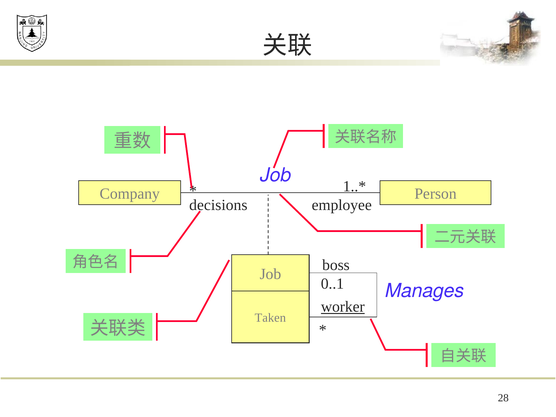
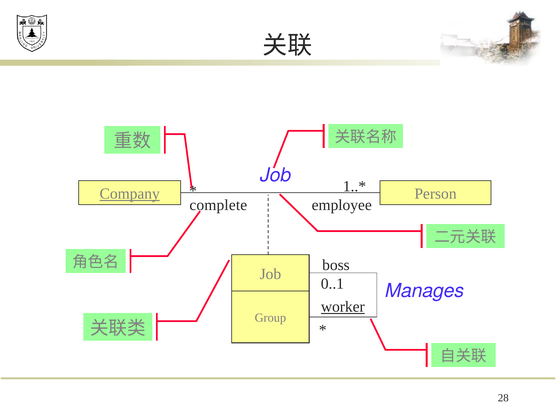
Company underline: none -> present
decisions: decisions -> complete
Taken: Taken -> Group
